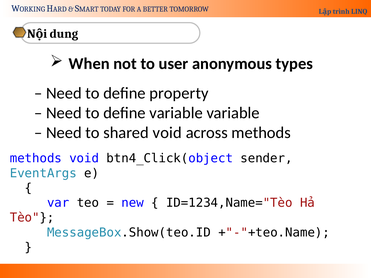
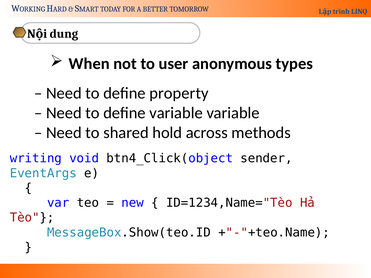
shared void: void -> hold
methods at (36, 158): methods -> writing
